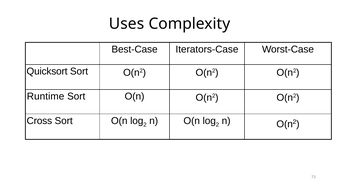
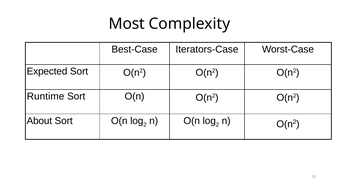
Uses: Uses -> Most
Quicksort: Quicksort -> Expected
Cross: Cross -> About
